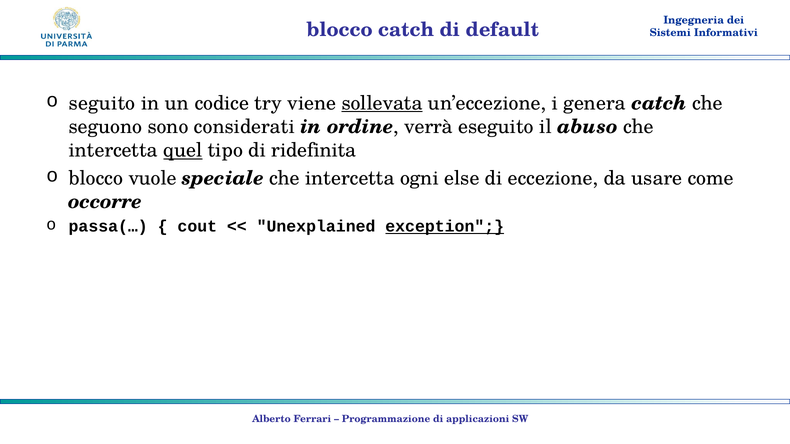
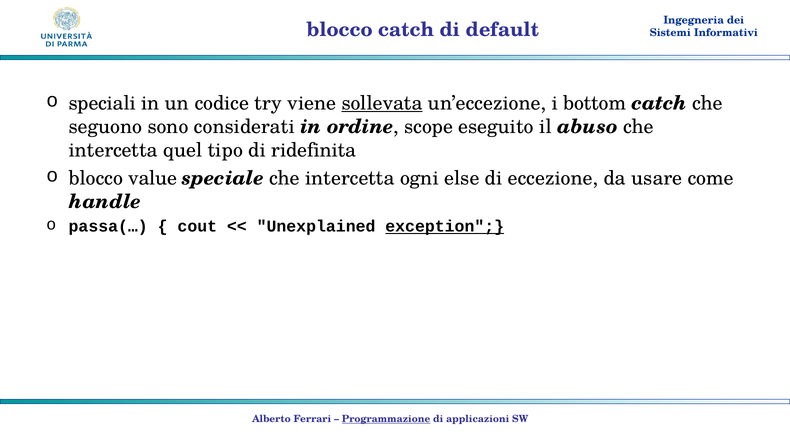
seguito: seguito -> speciali
genera: genera -> bottom
verrà: verrà -> scope
quel underline: present -> none
vuole: vuole -> value
occorre: occorre -> handle
Programmazione underline: none -> present
